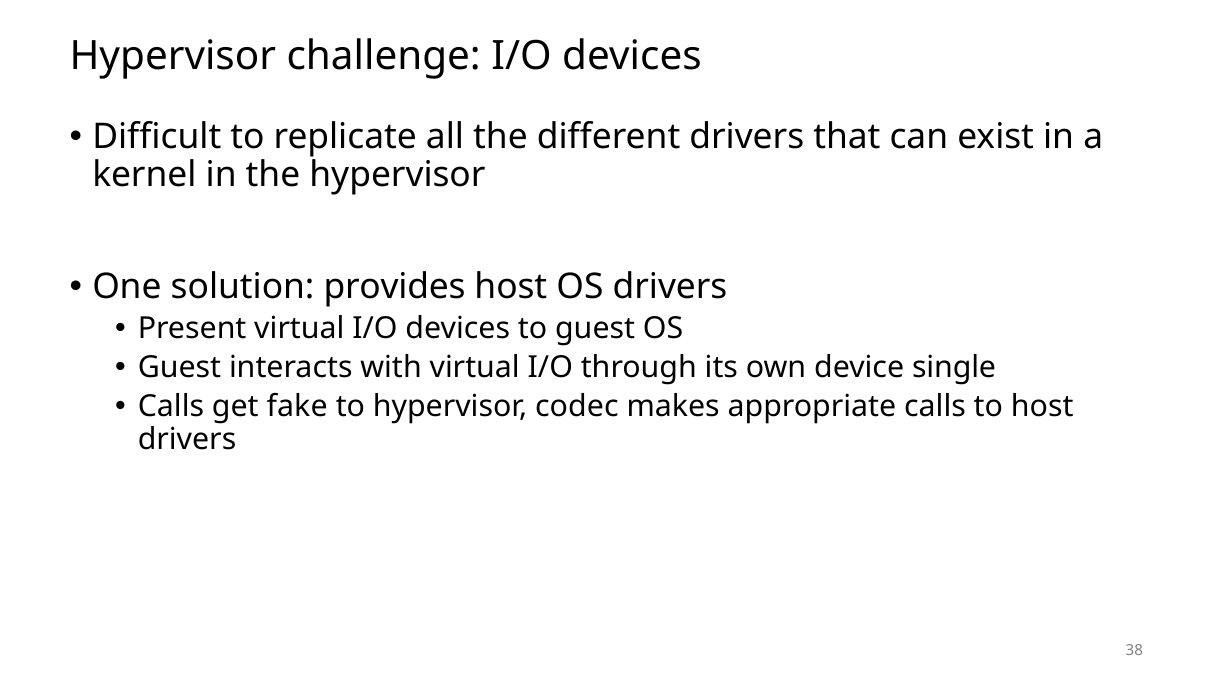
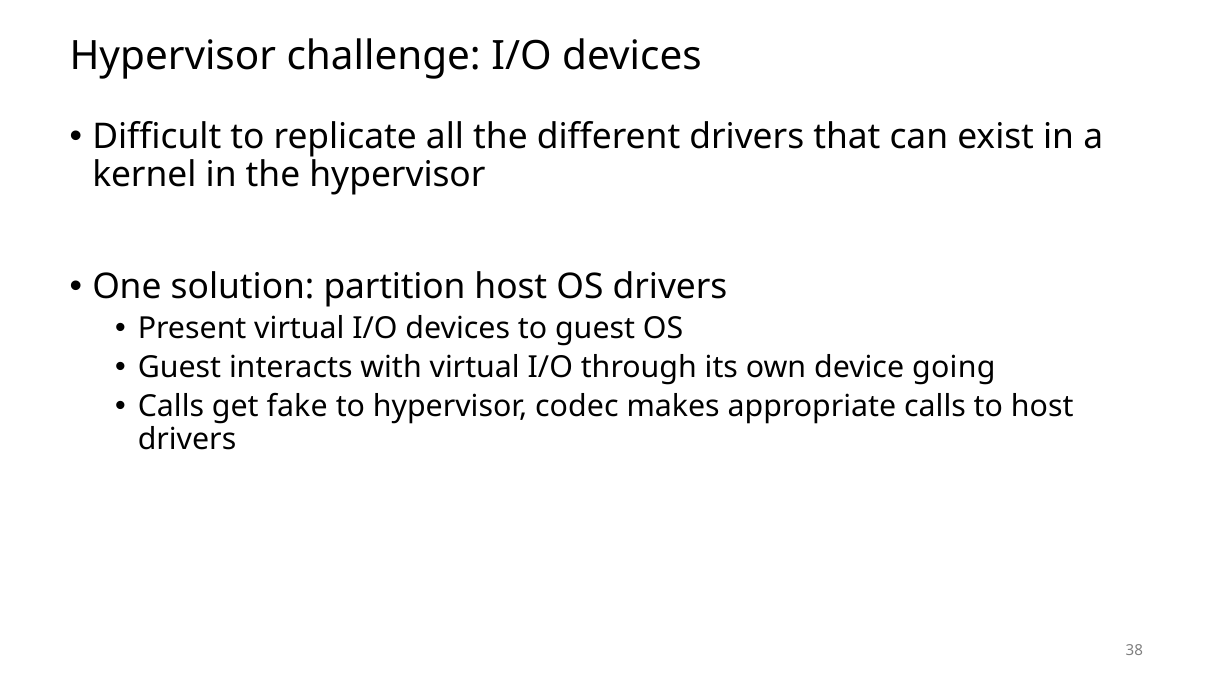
provides: provides -> partition
single: single -> going
